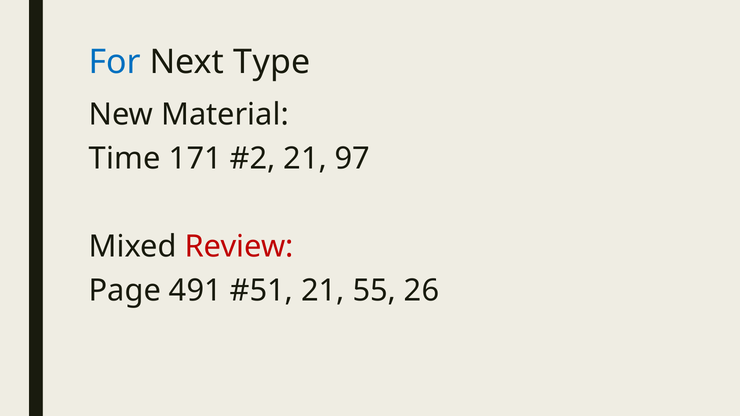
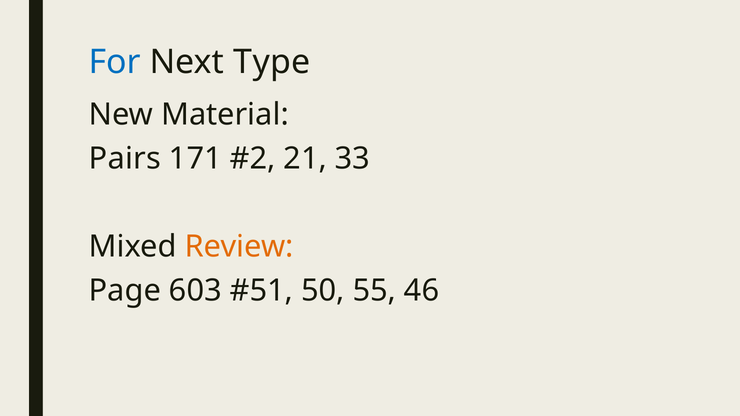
Time: Time -> Pairs
97: 97 -> 33
Review colour: red -> orange
491: 491 -> 603
21 at (323, 291): 21 -> 50
26: 26 -> 46
